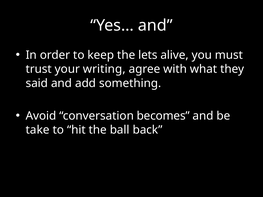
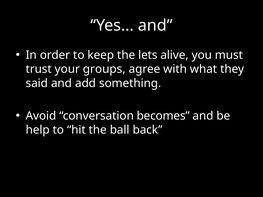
writing: writing -> groups
take: take -> help
